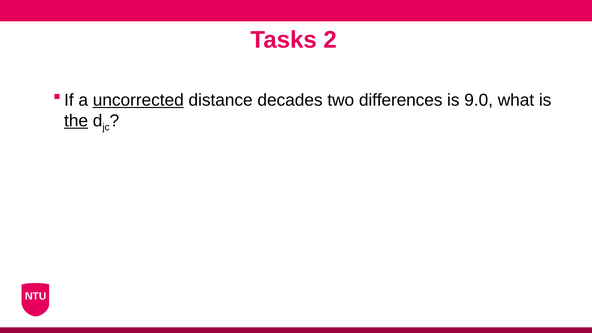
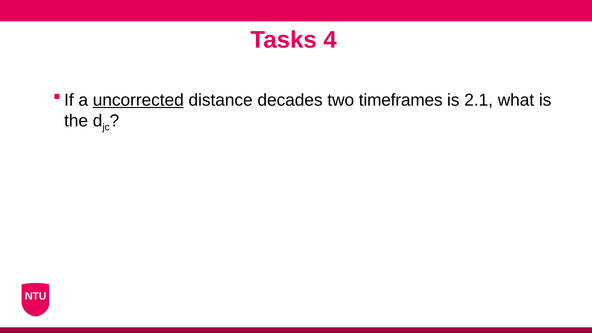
2: 2 -> 4
differences: differences -> timeframes
9.0: 9.0 -> 2.1
the underline: present -> none
